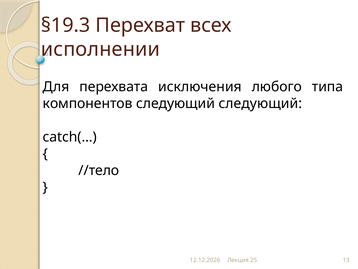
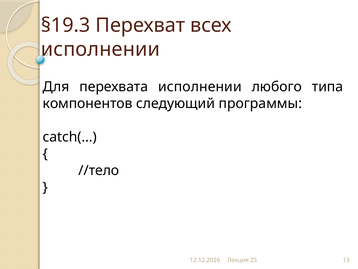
перехвата исключения: исключения -> исполнении
следующий следующий: следующий -> программы
